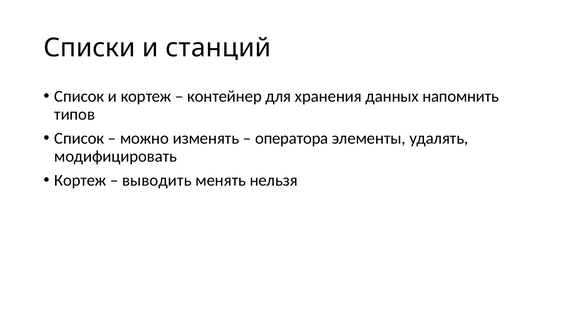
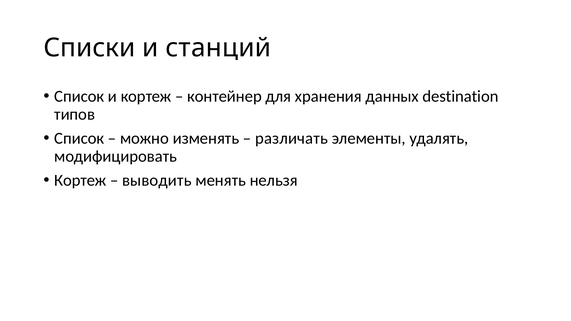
напомнить: напомнить -> destination
оператора: оператора -> различать
